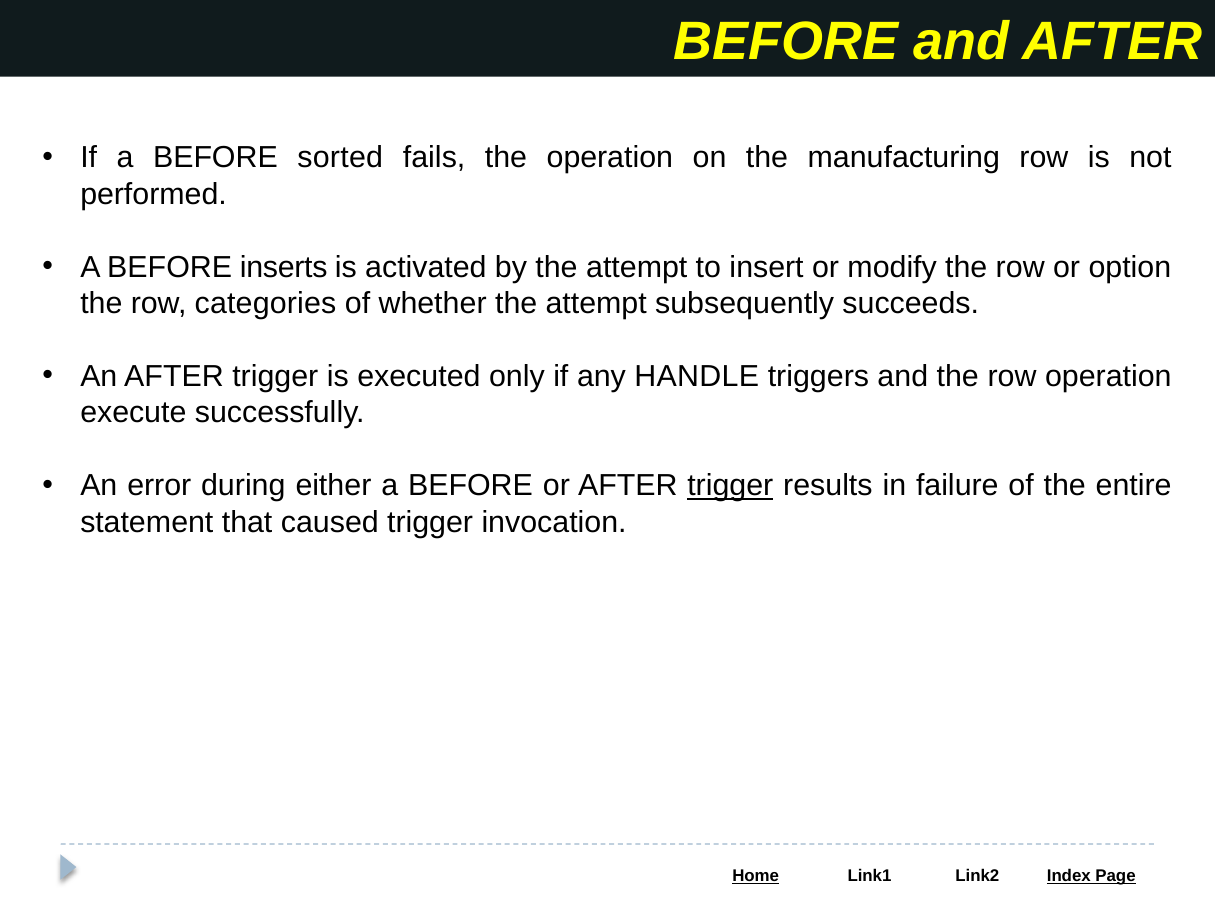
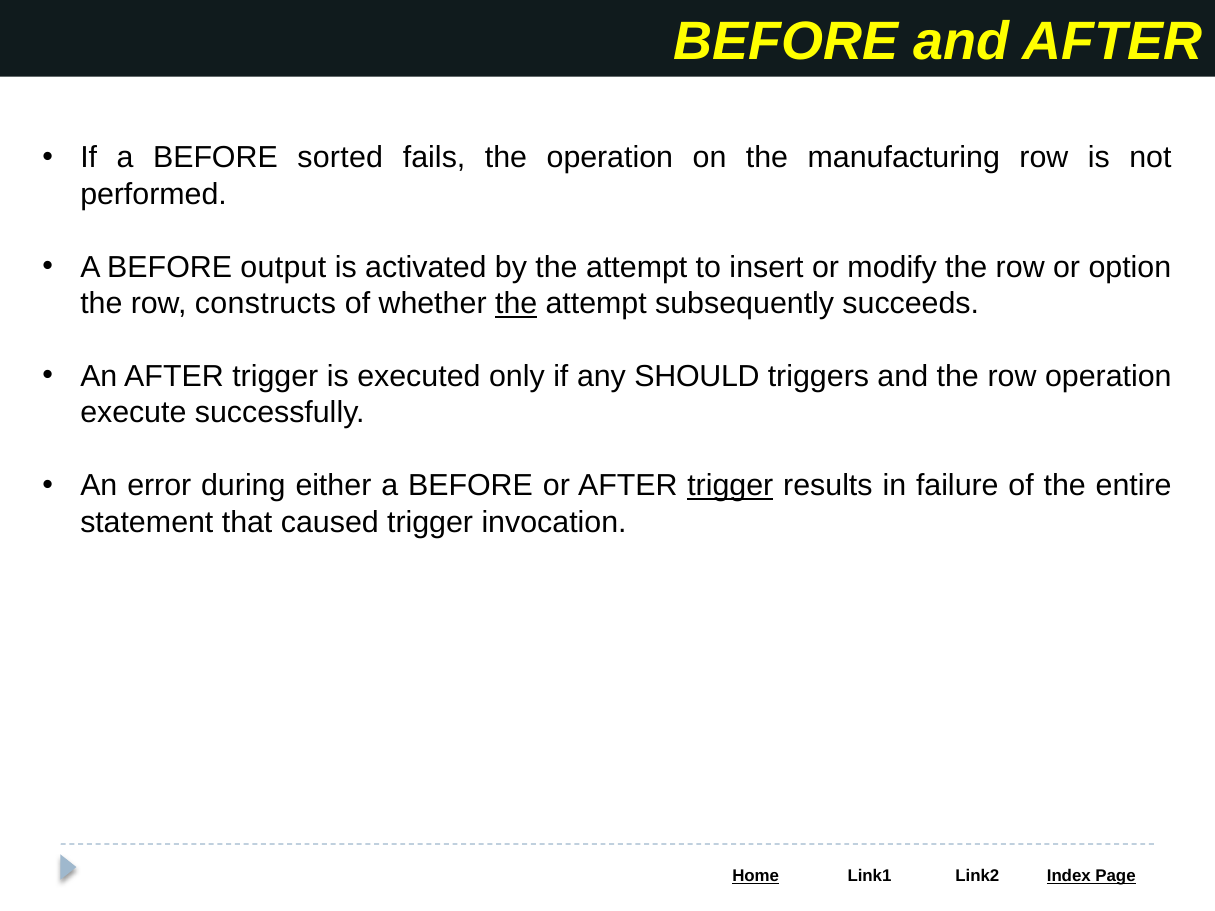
inserts: inserts -> output
categories: categories -> constructs
the at (516, 304) underline: none -> present
HANDLE: HANDLE -> SHOULD
